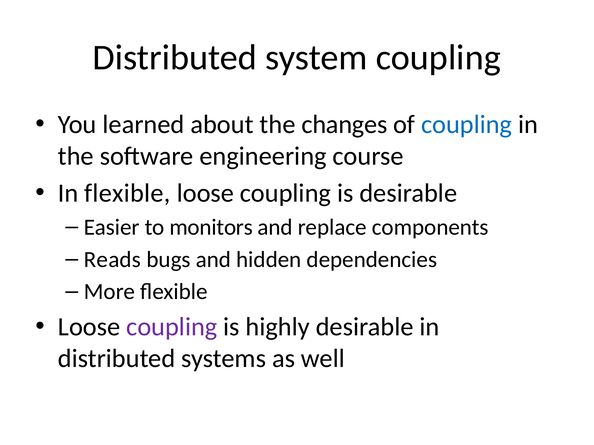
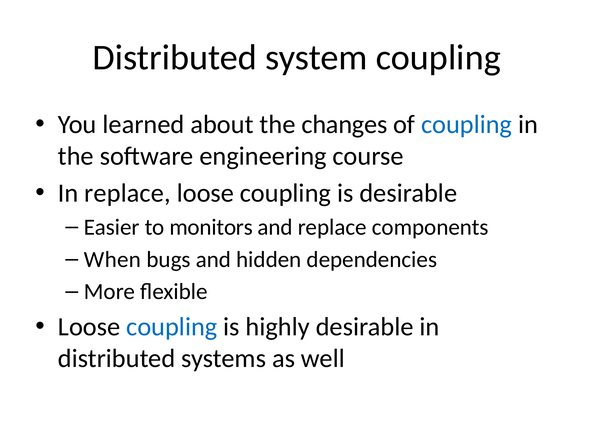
In flexible: flexible -> replace
Reads: Reads -> When
coupling at (172, 327) colour: purple -> blue
